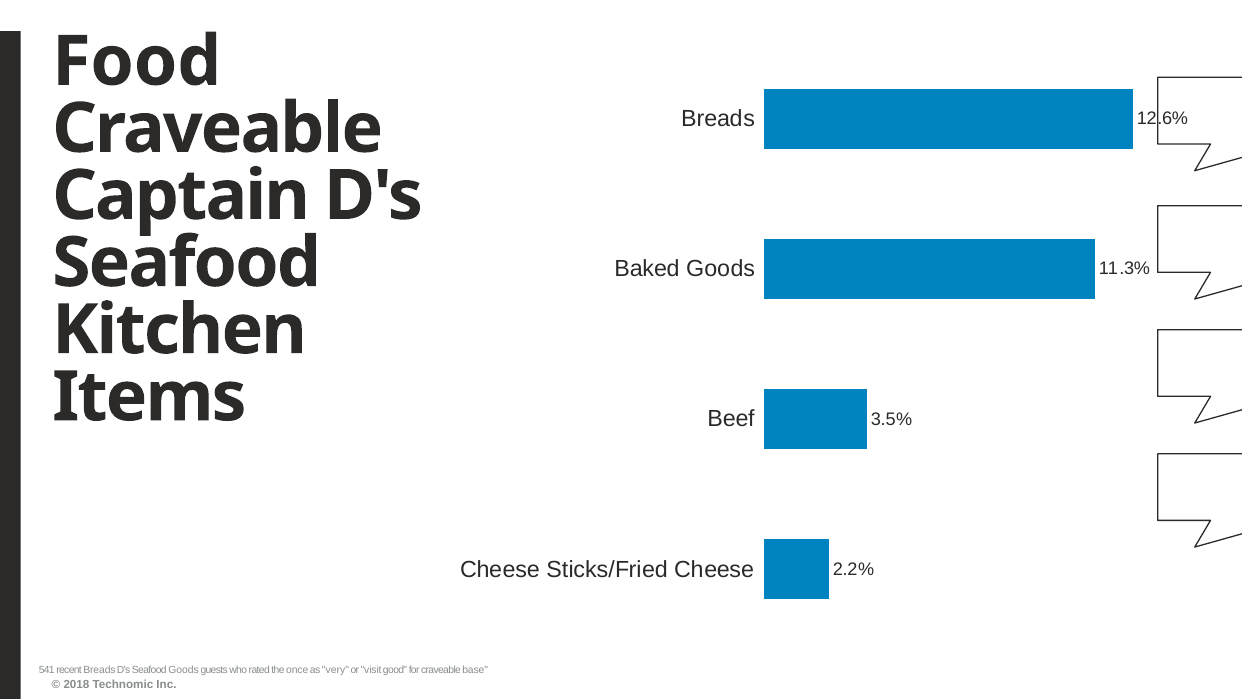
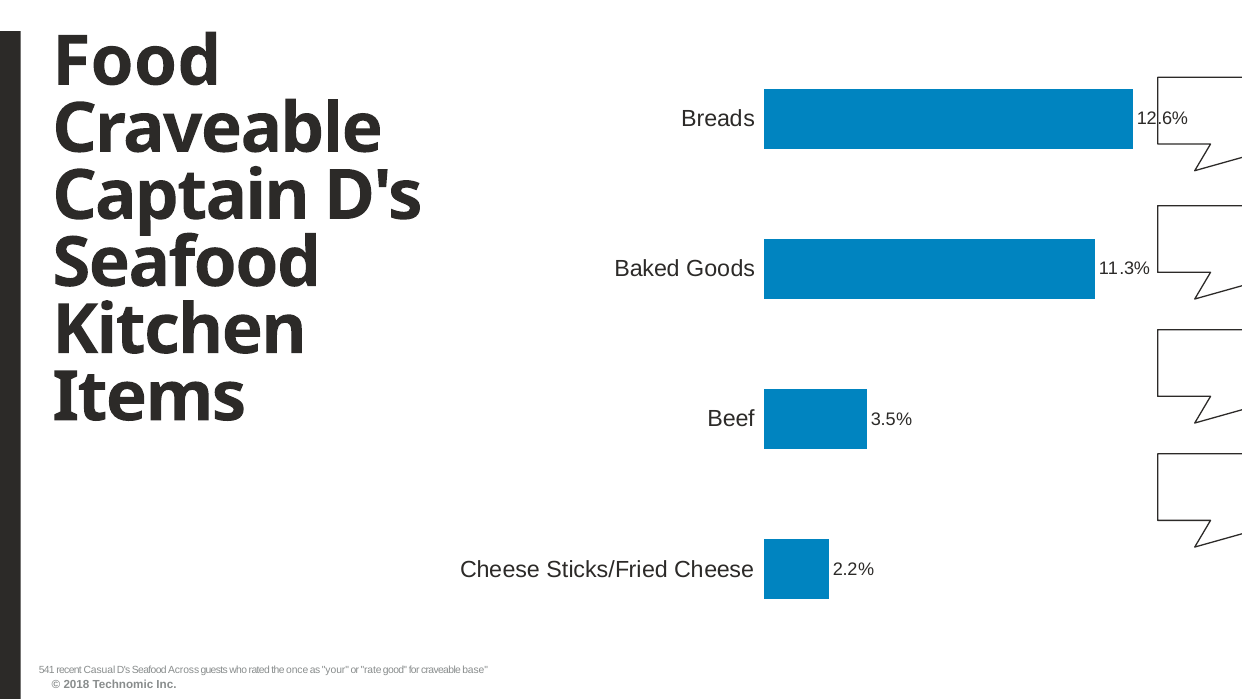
recent Breads: Breads -> Casual
Seafood Goods: Goods -> Across
very: very -> your
visit: visit -> rate
